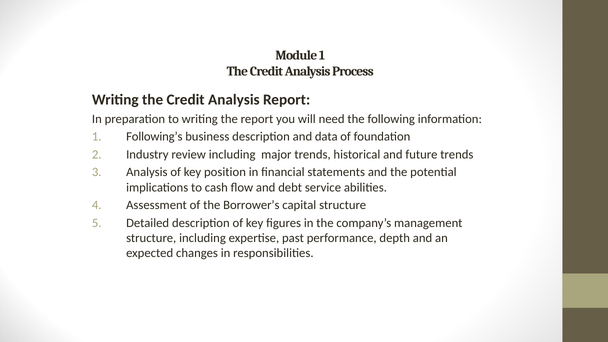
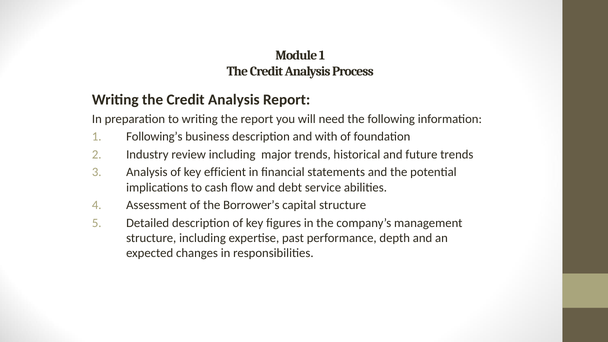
data: data -> with
position: position -> efficient
